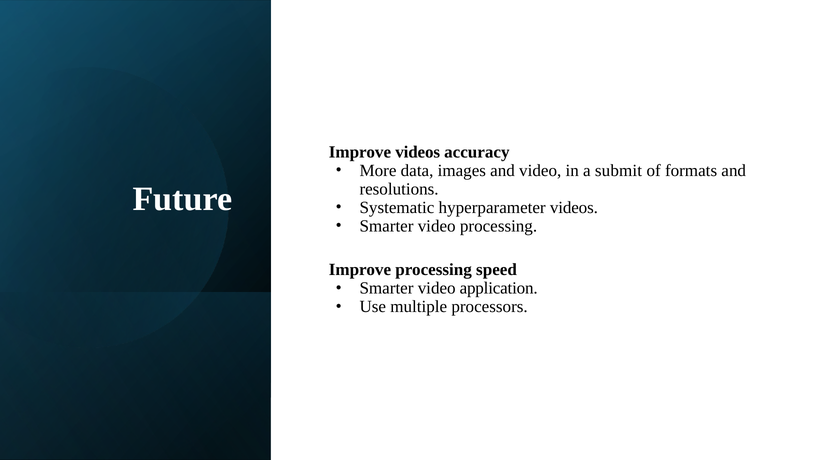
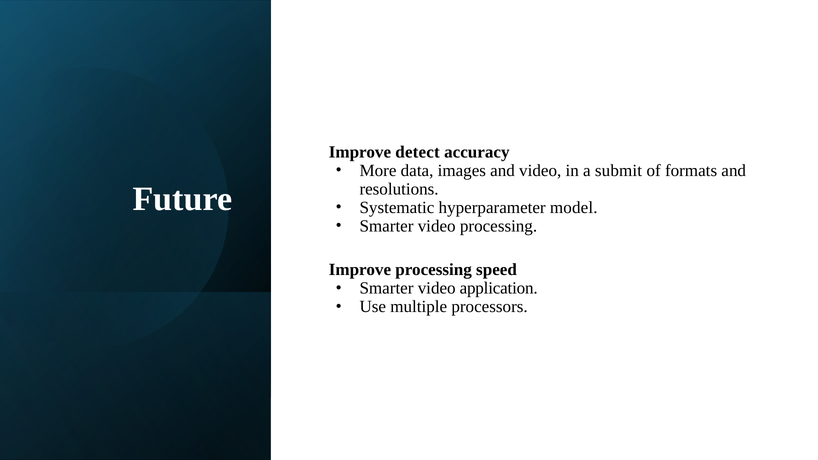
Improve videos: videos -> detect
hyperparameter videos: videos -> model
